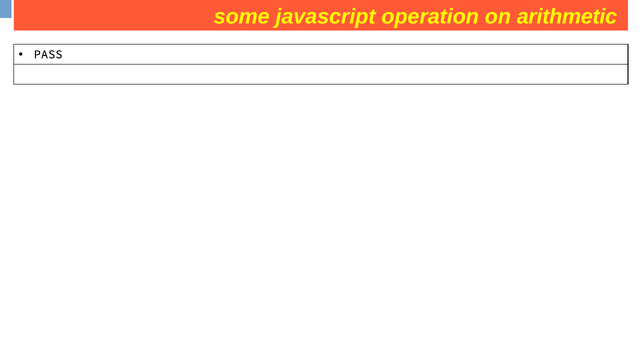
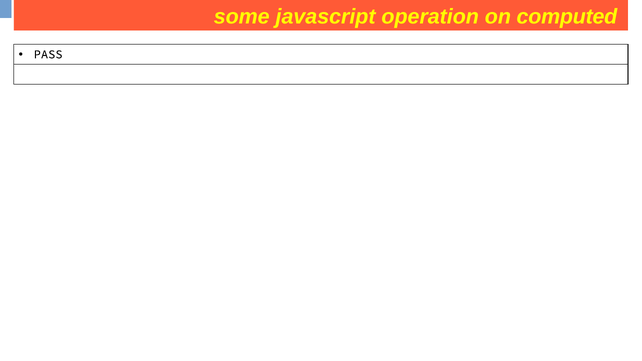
arithmetic: arithmetic -> computed
